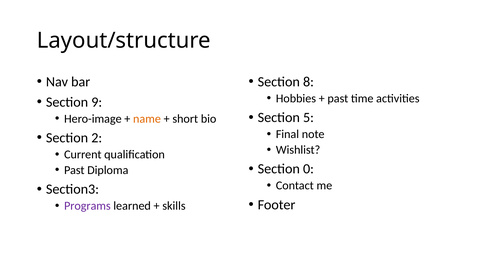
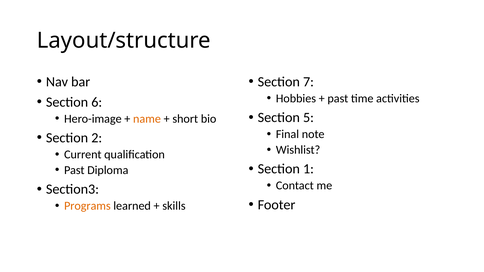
8: 8 -> 7
9: 9 -> 6
0: 0 -> 1
Programs colour: purple -> orange
